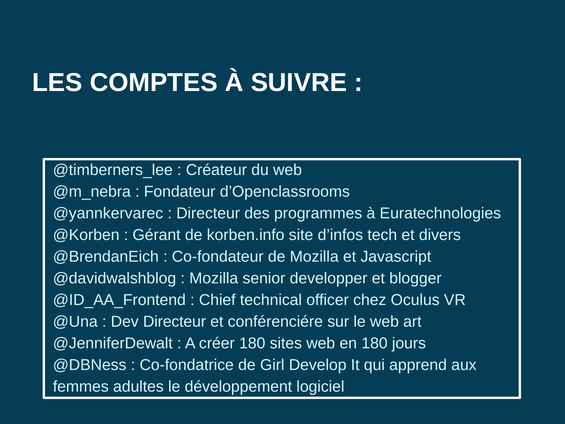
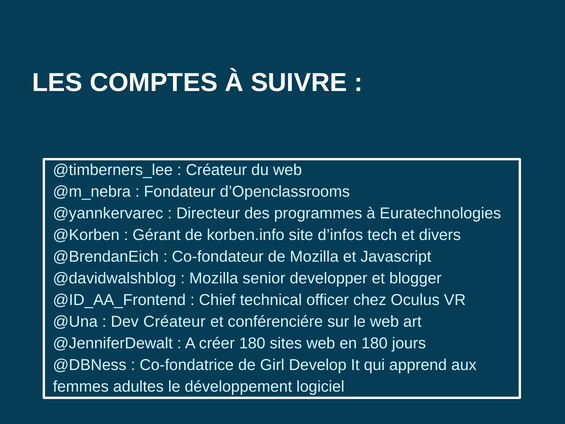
Dev Directeur: Directeur -> Créateur
